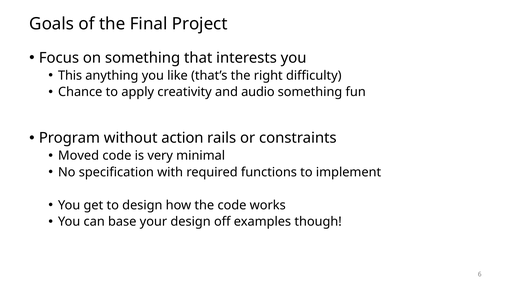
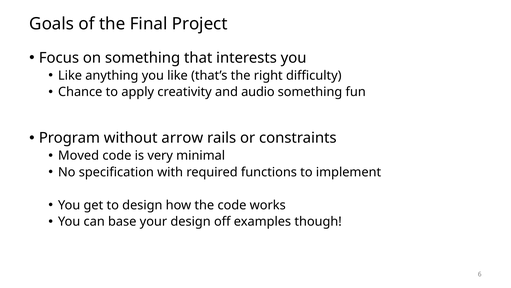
This at (70, 75): This -> Like
action: action -> arrow
